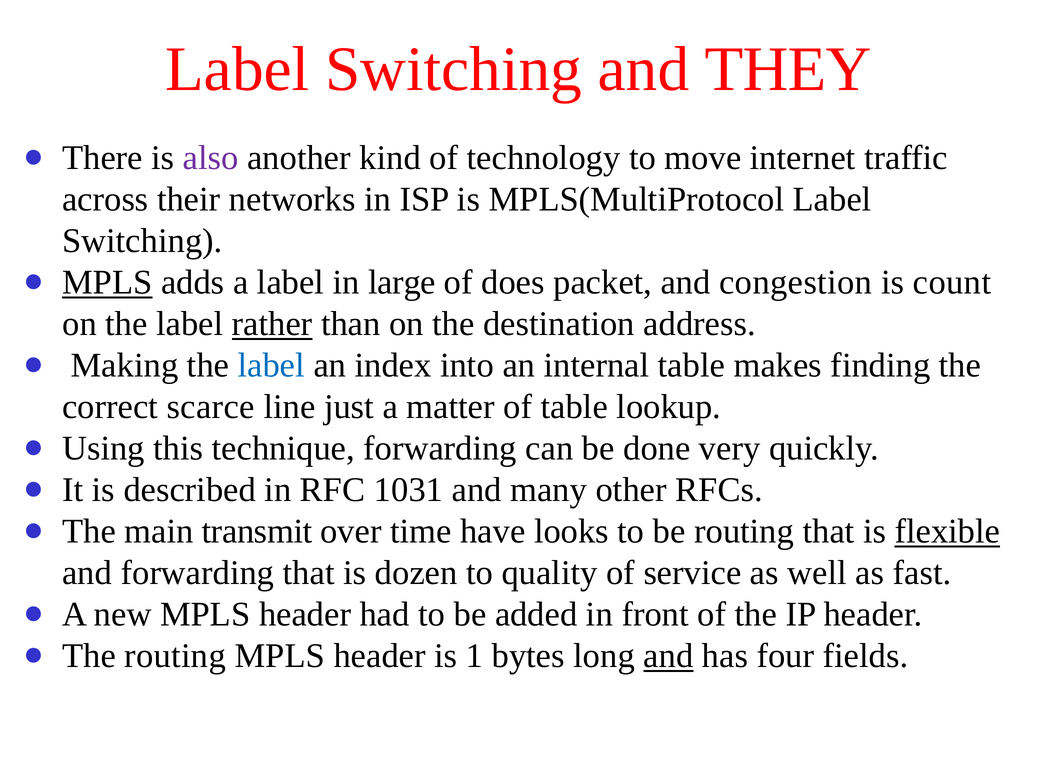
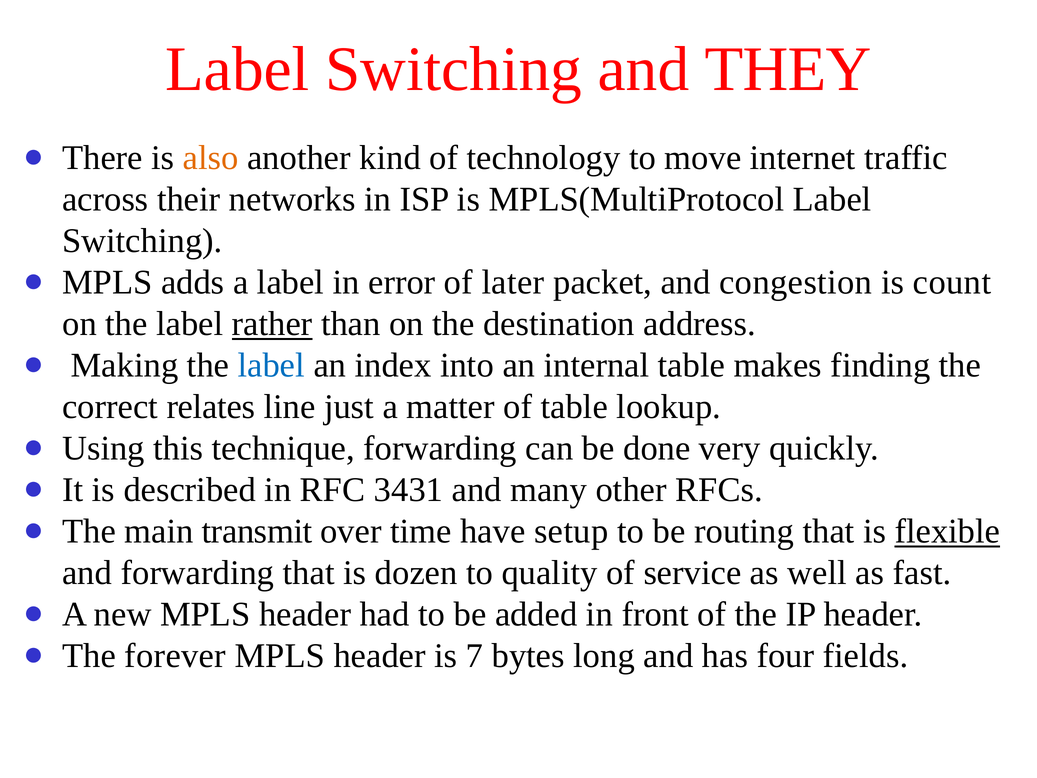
also colour: purple -> orange
MPLS at (107, 282) underline: present -> none
large: large -> error
does: does -> later
scarce: scarce -> relates
1031: 1031 -> 3431
looks: looks -> setup
The routing: routing -> forever
1: 1 -> 7
and at (668, 656) underline: present -> none
